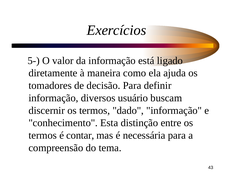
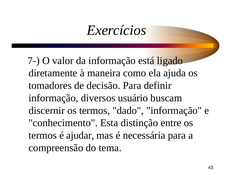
5-: 5- -> 7-
contar: contar -> ajudar
